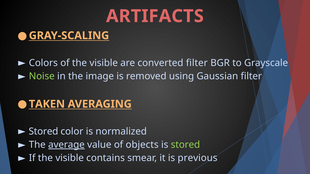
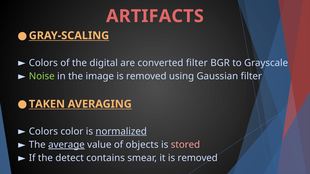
of the visible: visible -> digital
Stored at (43, 132): Stored -> Colors
normalized underline: none -> present
stored at (185, 145) colour: light green -> pink
If the visible: visible -> detect
it is previous: previous -> removed
